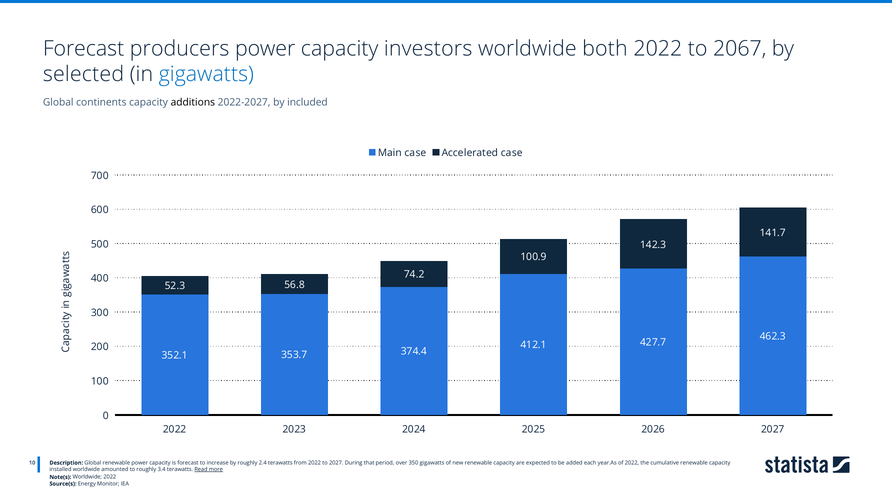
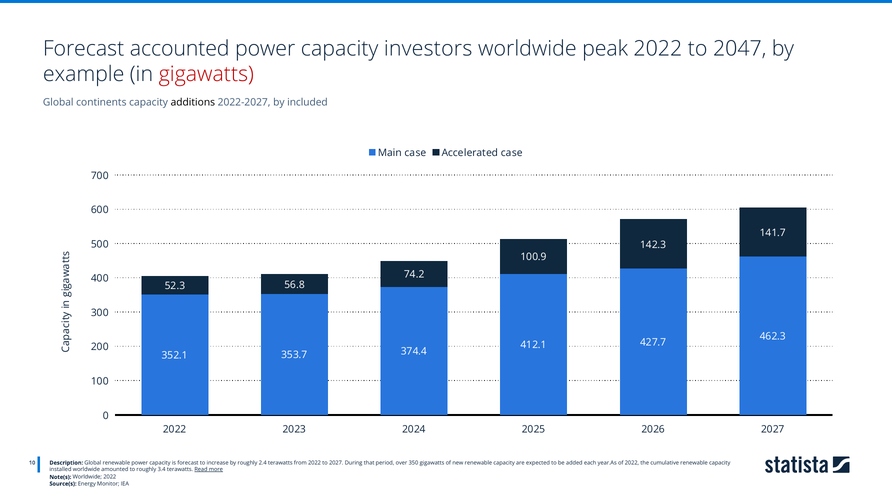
producers: producers -> accounted
both: both -> peak
2067: 2067 -> 2047
selected: selected -> example
gigawatts at (206, 74) colour: blue -> red
